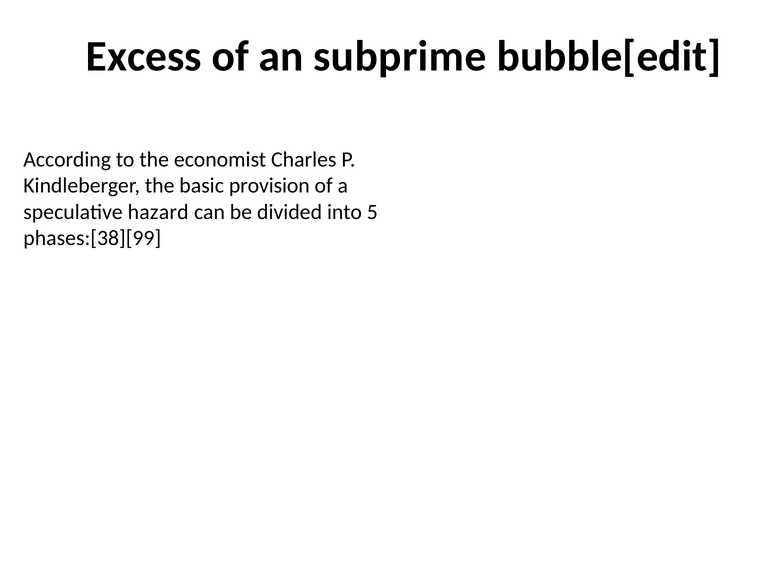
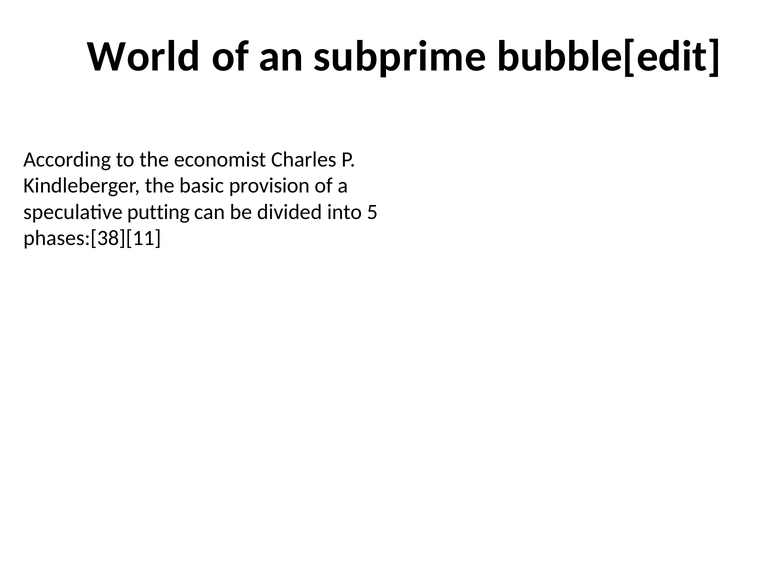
Excess: Excess -> World
hazard: hazard -> putting
phases:[38][99: phases:[38][99 -> phases:[38][11
